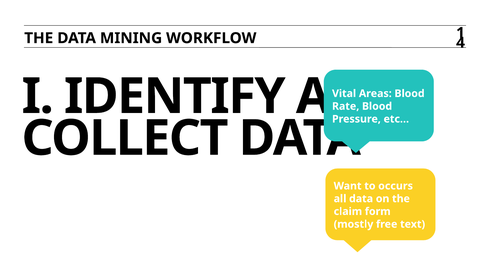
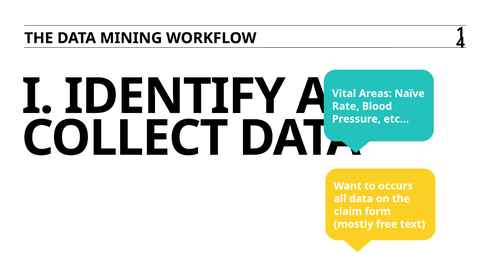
Blood at (410, 94): Blood -> Naïve
